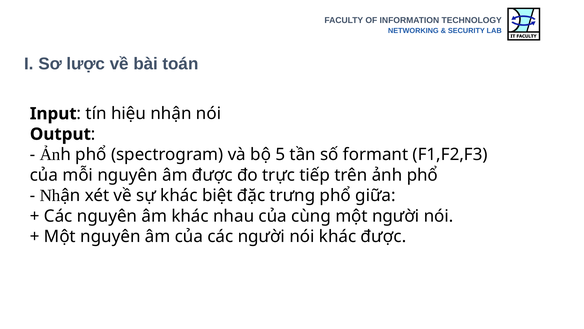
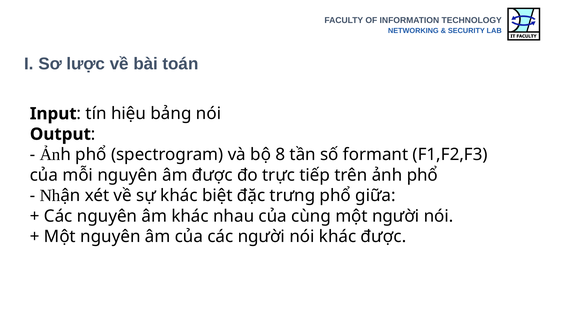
nhận: nhận -> bảng
5: 5 -> 8
